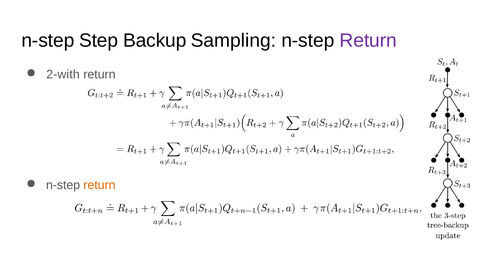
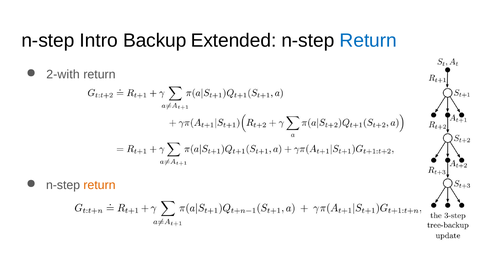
Step: Step -> Intro
Sampling: Sampling -> Extended
Return at (368, 41) colour: purple -> blue
